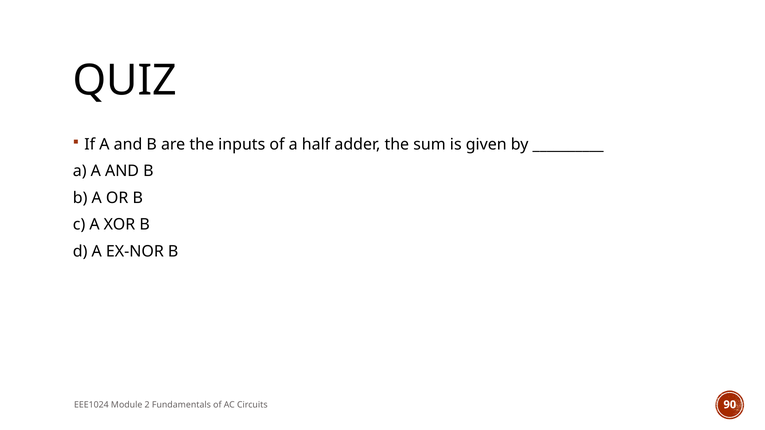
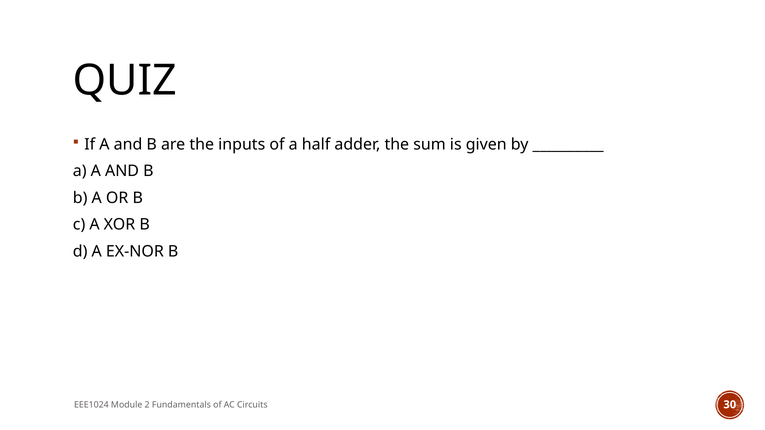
90: 90 -> 30
